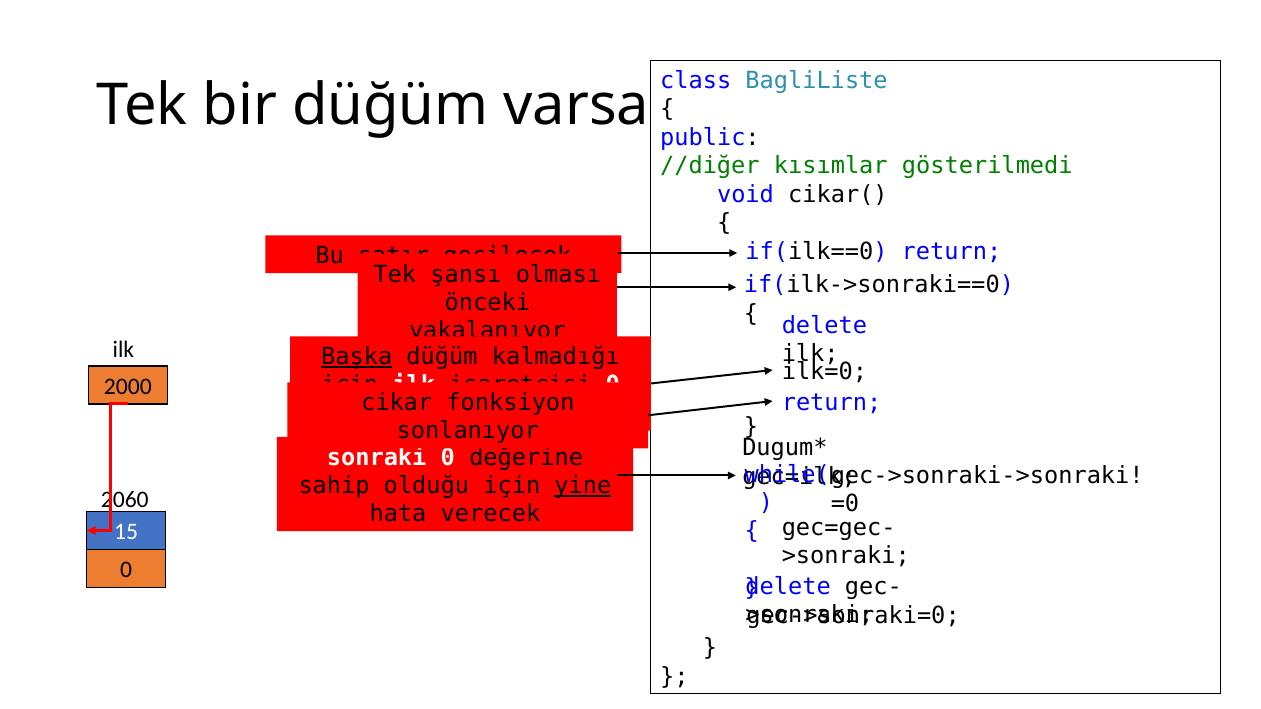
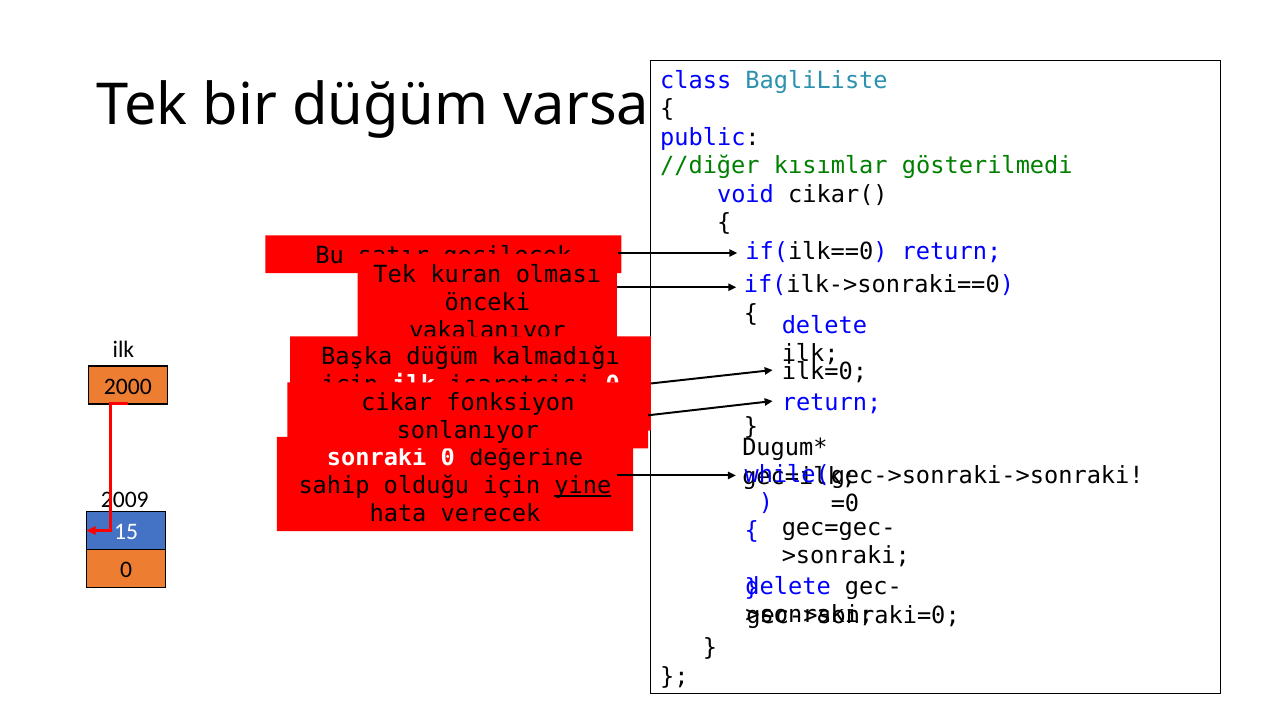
şansı: şansı -> kuran
Başka underline: present -> none
2060: 2060 -> 2009
